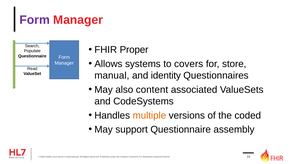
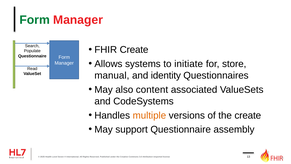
Form at (35, 20) colour: purple -> green
FHIR Proper: Proper -> Create
covers: covers -> initiate
the coded: coded -> create
